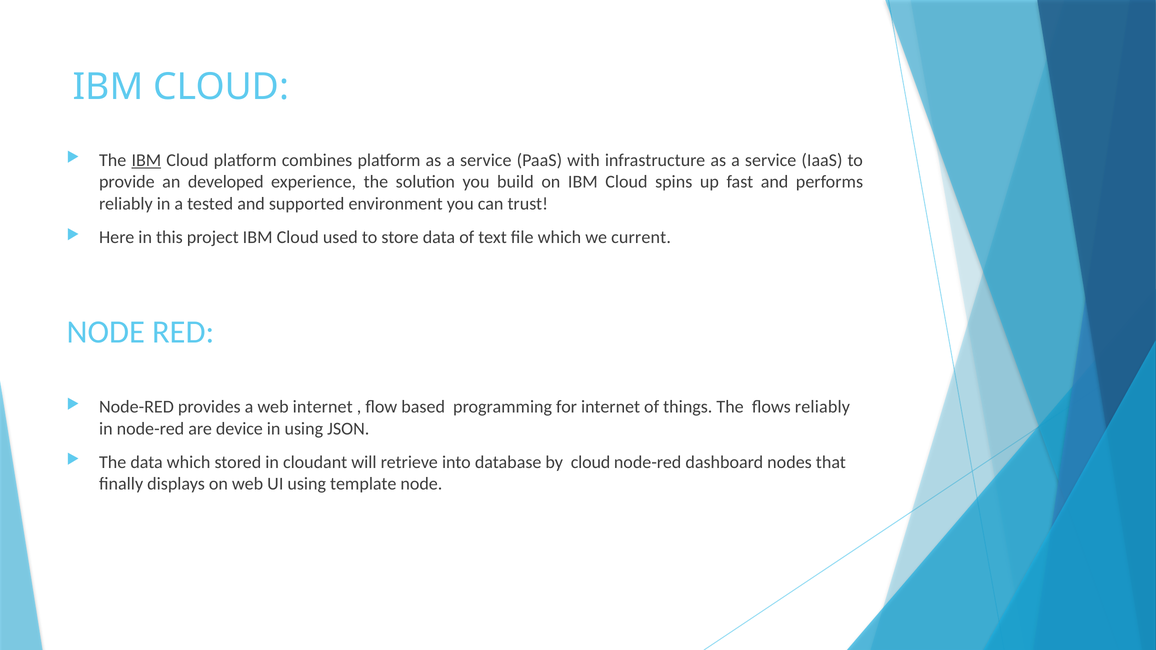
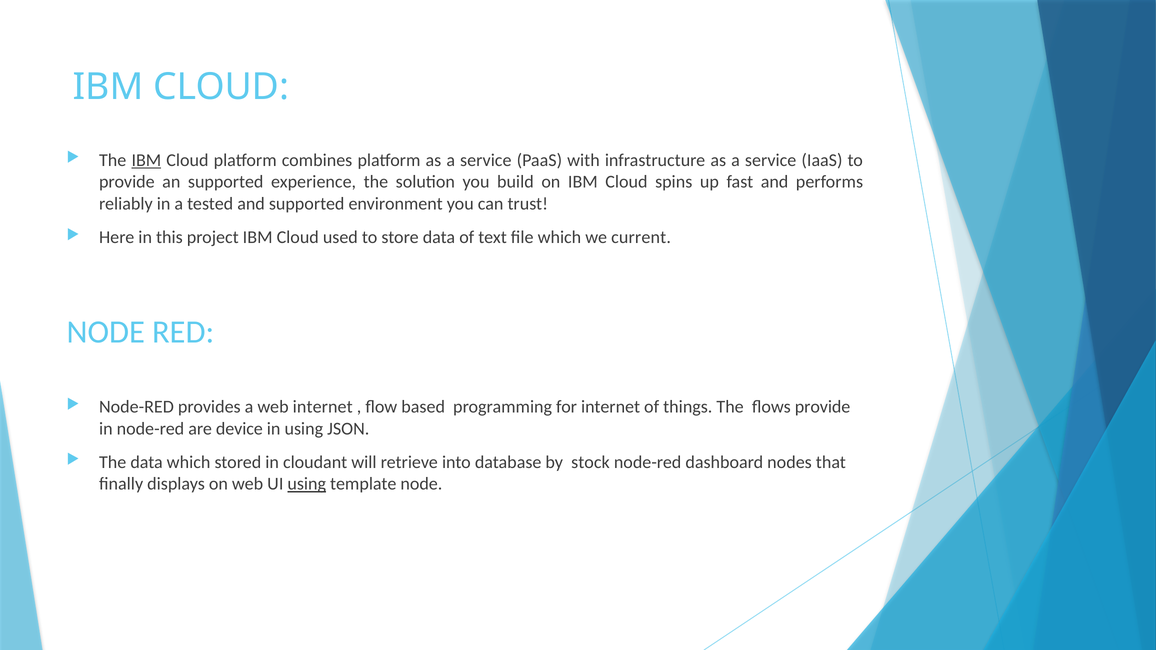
an developed: developed -> supported
flows reliably: reliably -> provide
by cloud: cloud -> stock
using at (307, 484) underline: none -> present
